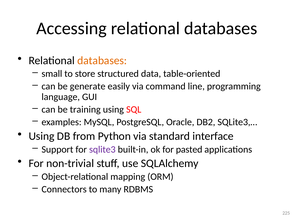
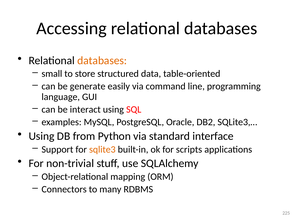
training: training -> interact
sqlite3 colour: purple -> orange
pasted: pasted -> scripts
